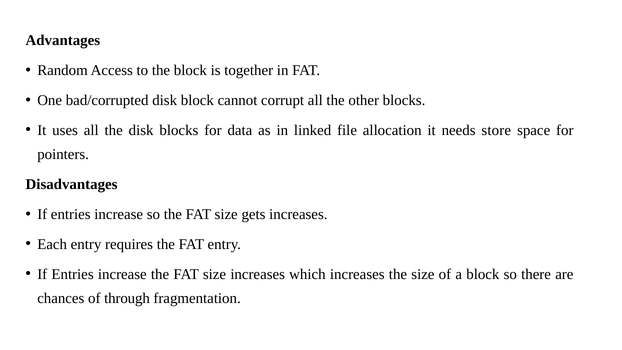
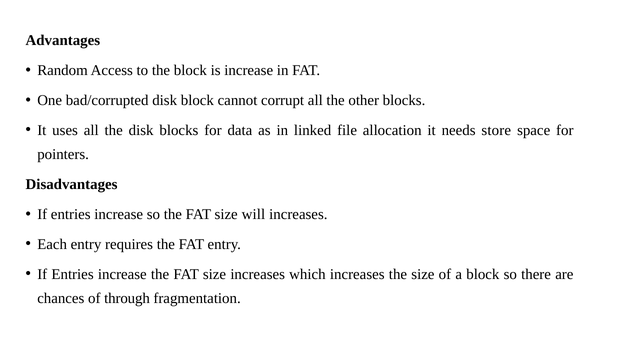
is together: together -> increase
gets: gets -> will
